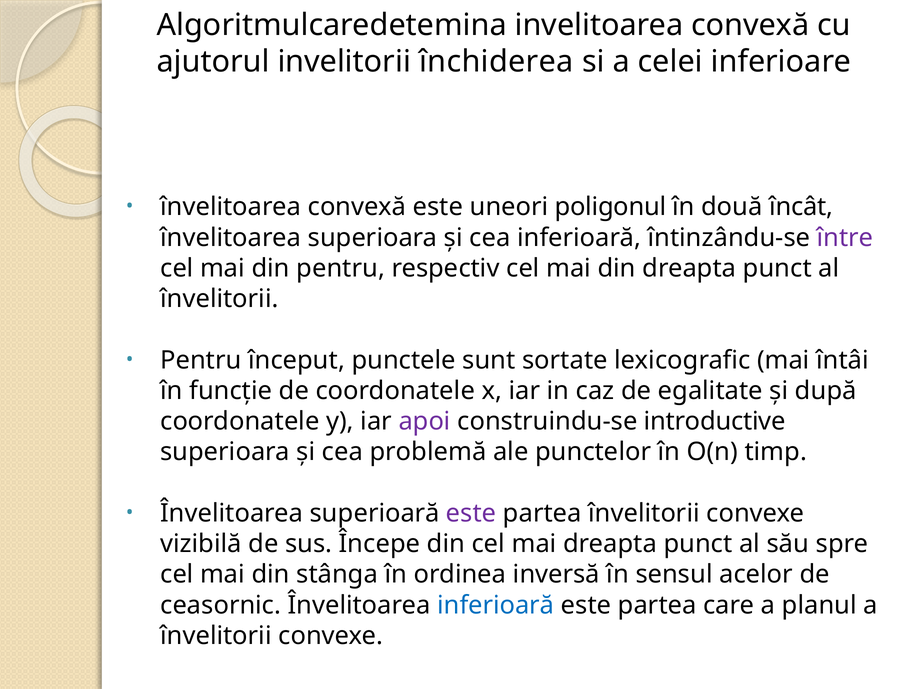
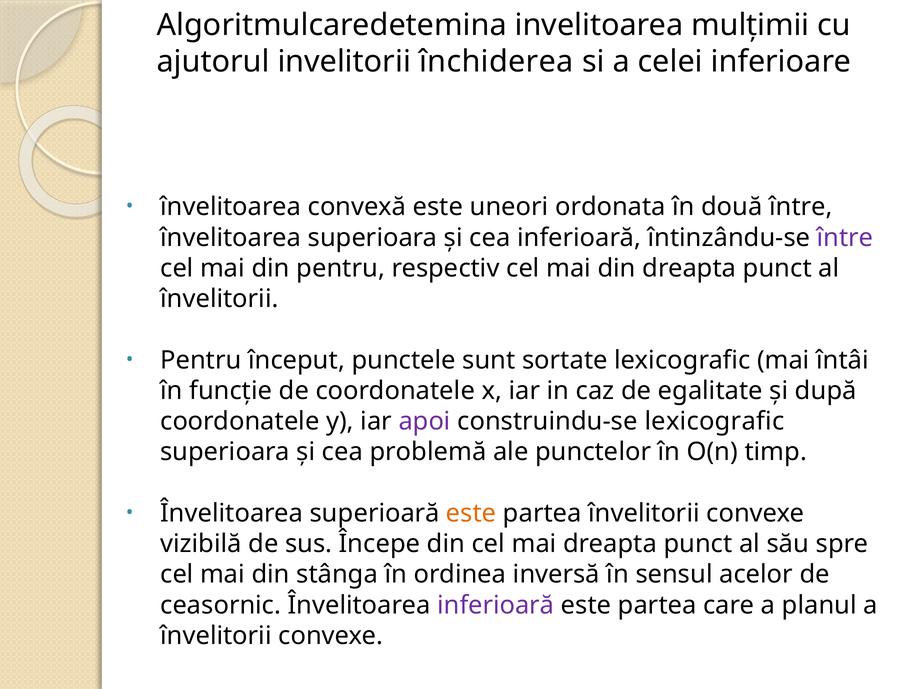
invelitoarea convexă: convexă -> mulțimii
poligonul: poligonul -> ordonata
două încât: încât -> între
construindu-se introductive: introductive -> lexicografic
este at (471, 513) colour: purple -> orange
inferioară at (496, 605) colour: blue -> purple
